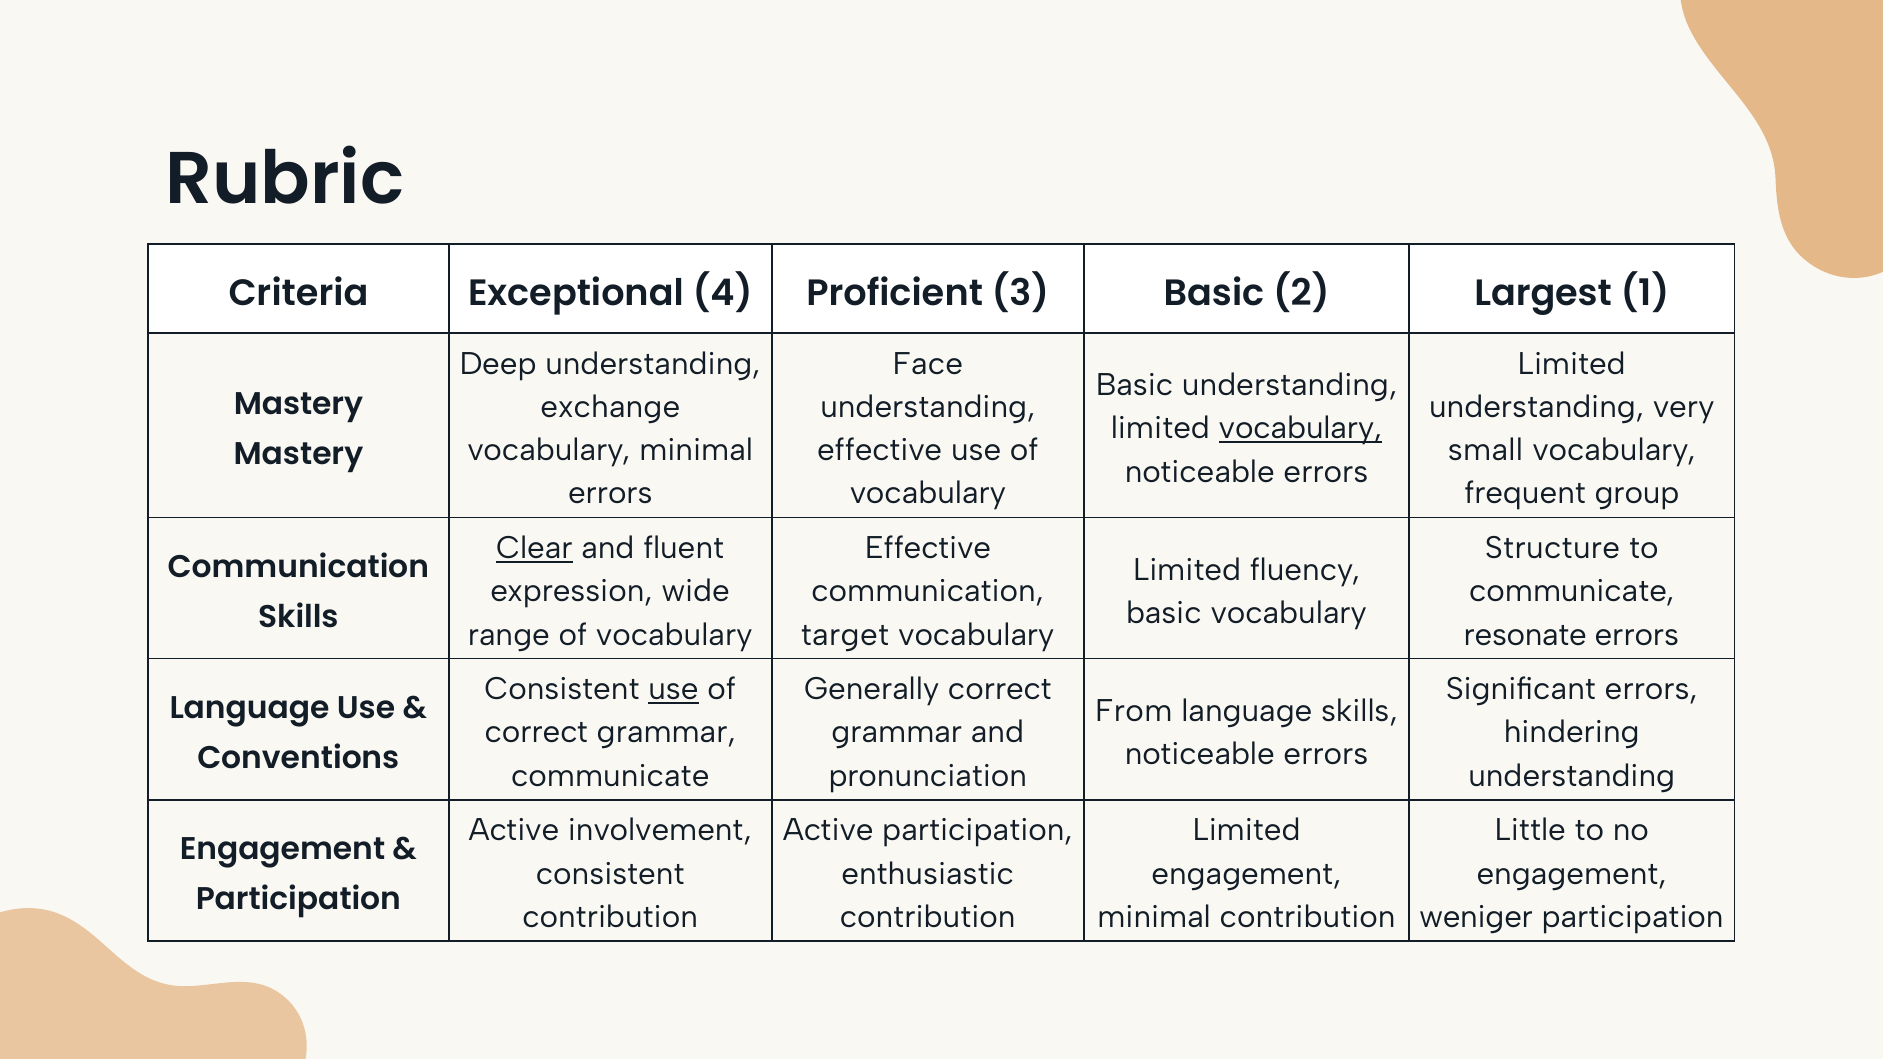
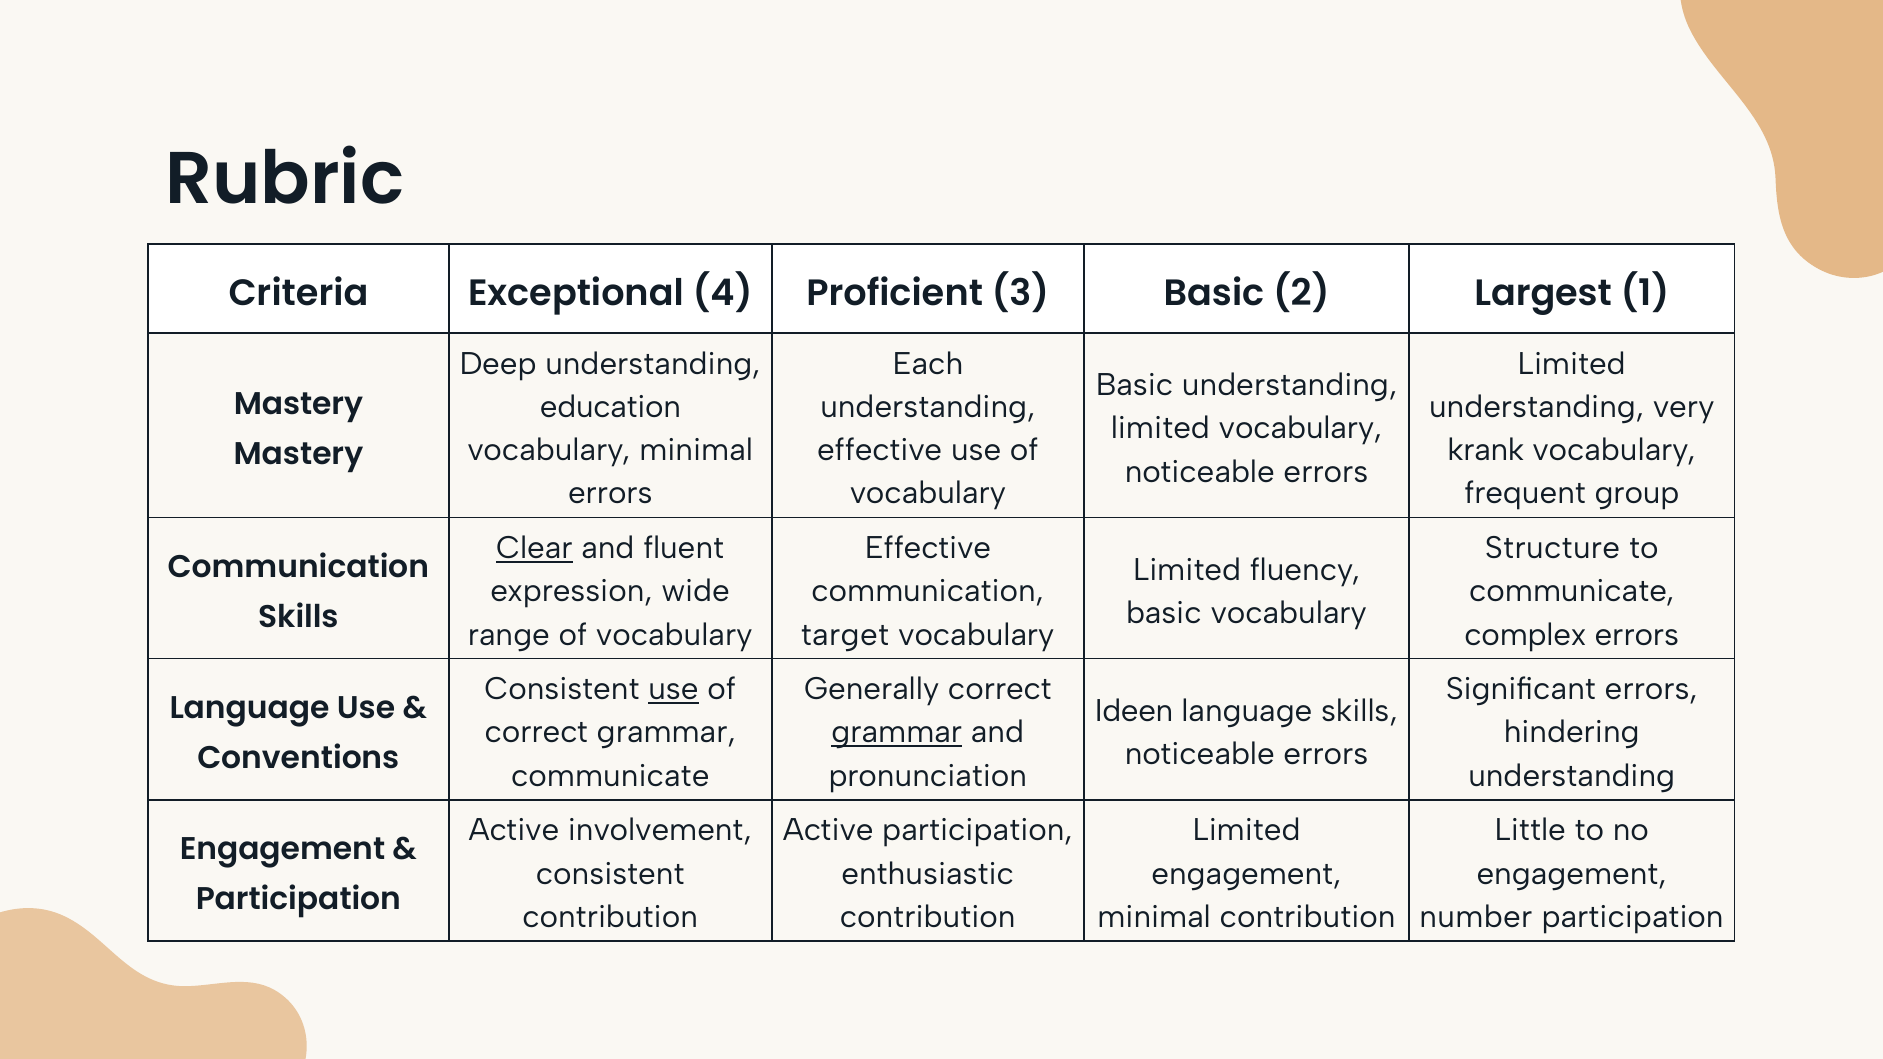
Face: Face -> Each
exchange: exchange -> education
vocabulary at (1300, 429) underline: present -> none
small: small -> krank
resonate: resonate -> complex
From: From -> Ideen
grammar at (897, 733) underline: none -> present
weniger: weniger -> number
